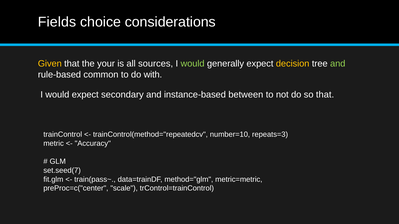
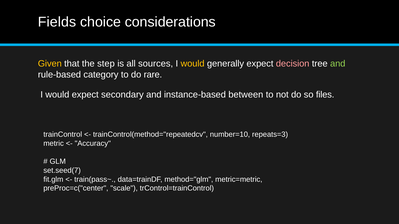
your: your -> step
would at (193, 64) colour: light green -> yellow
decision colour: yellow -> pink
common: common -> category
with: with -> rare
so that: that -> files
